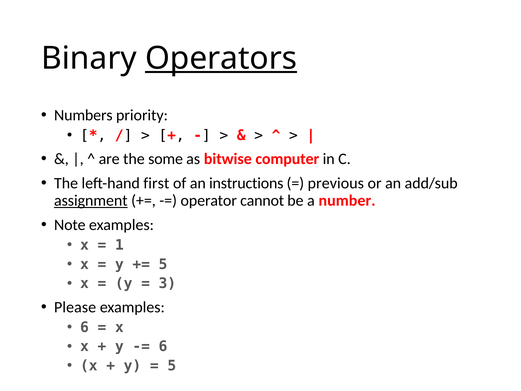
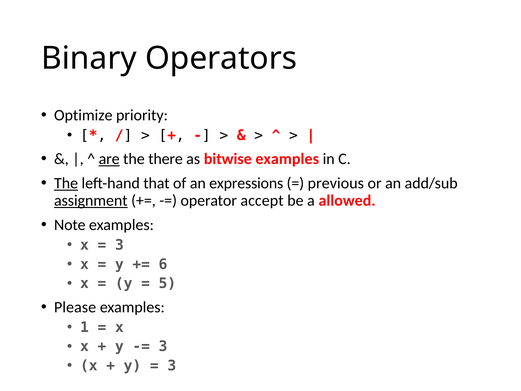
Operators underline: present -> none
Numbers: Numbers -> Optimize
are underline: none -> present
some: some -> there
bitwise computer: computer -> examples
The at (66, 183) underline: none -> present
first: first -> that
instructions: instructions -> expressions
cannot: cannot -> accept
number: number -> allowed
1 at (119, 245): 1 -> 3
5 at (163, 264): 5 -> 6
3: 3 -> 5
6 at (84, 327): 6 -> 1
6 at (163, 346): 6 -> 3
5 at (172, 366): 5 -> 3
